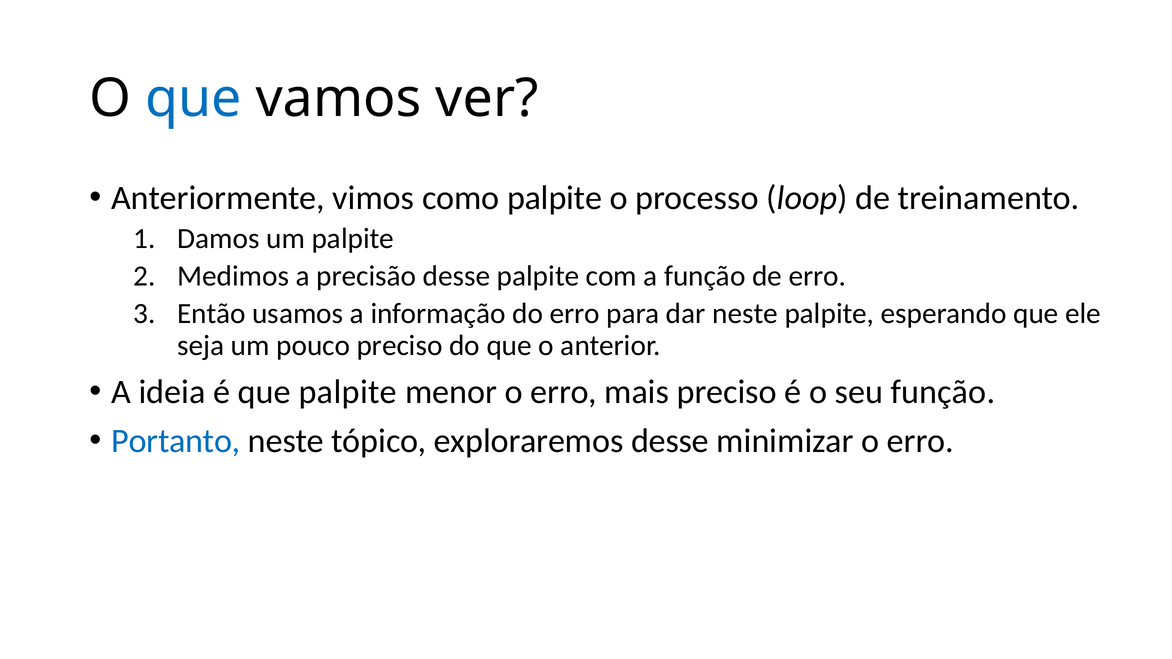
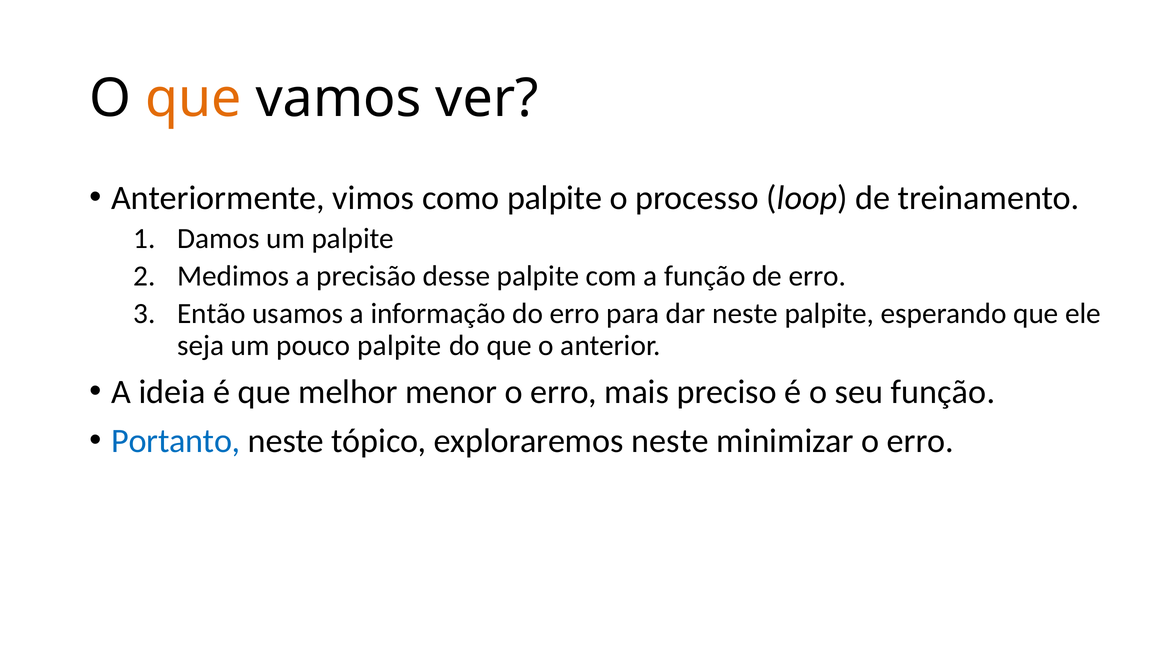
que at (194, 98) colour: blue -> orange
pouco preciso: preciso -> palpite
que palpite: palpite -> melhor
exploraremos desse: desse -> neste
